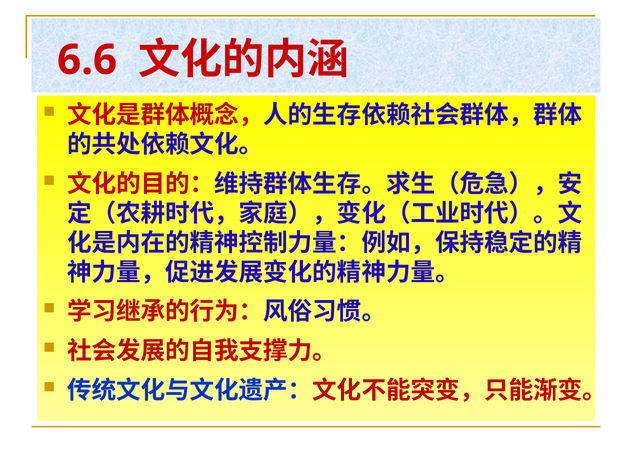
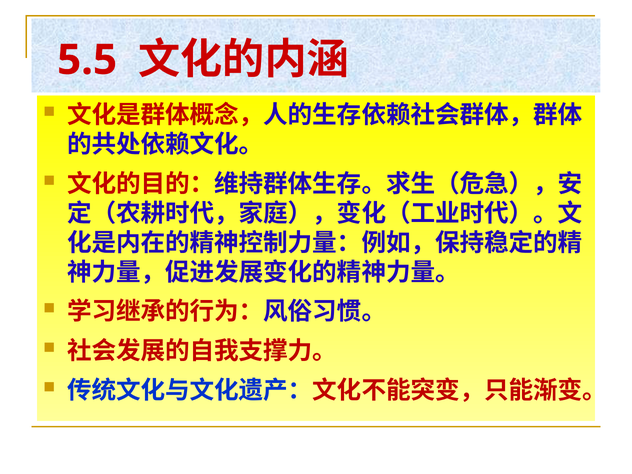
6.6: 6.6 -> 5.5
